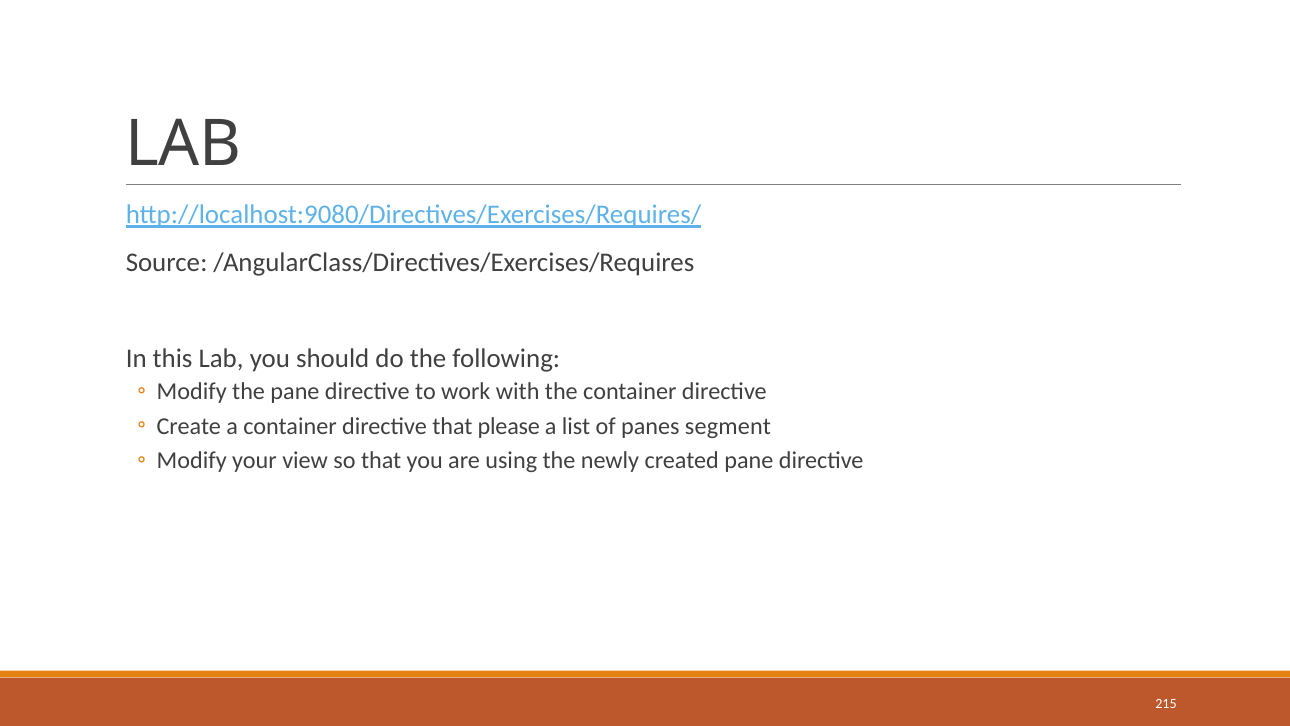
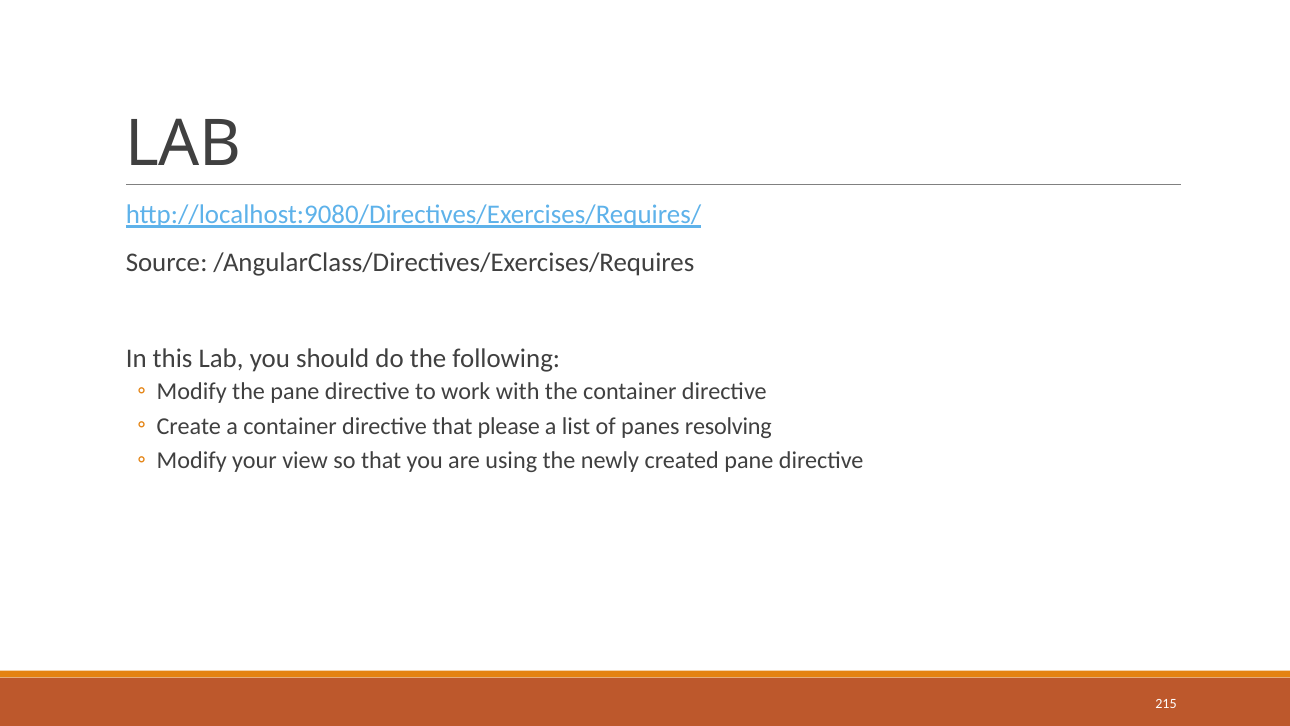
segment: segment -> resolving
